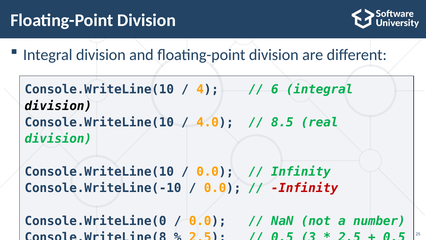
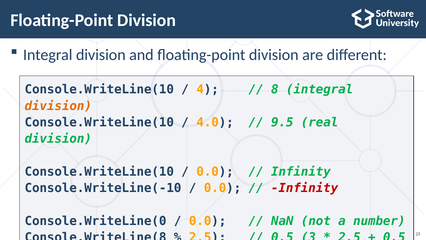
6 at (275, 89): 6 -> 8
division at (58, 106) colour: black -> orange
8.5: 8.5 -> 9.5
